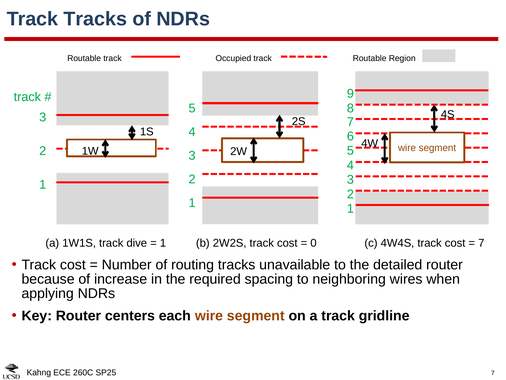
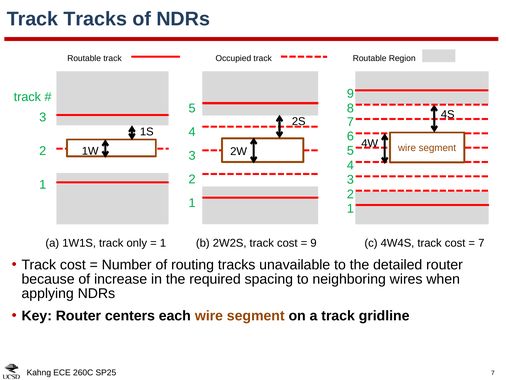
dive: dive -> only
0 at (313, 243): 0 -> 9
